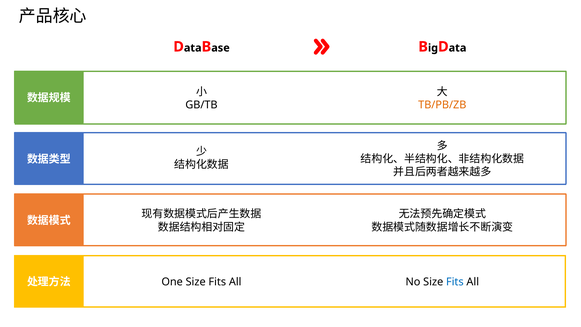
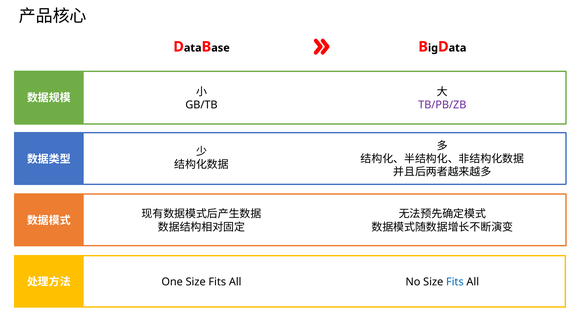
TB/PB/ZB colour: orange -> purple
